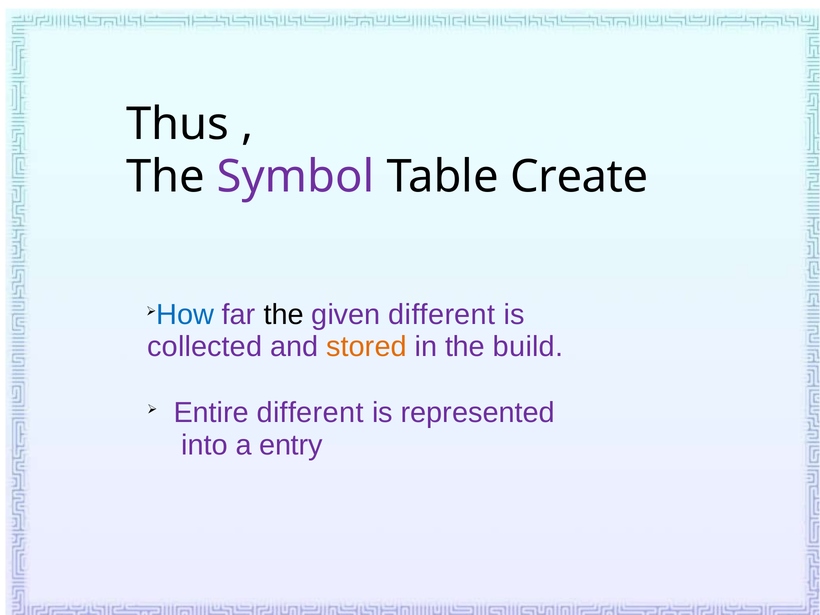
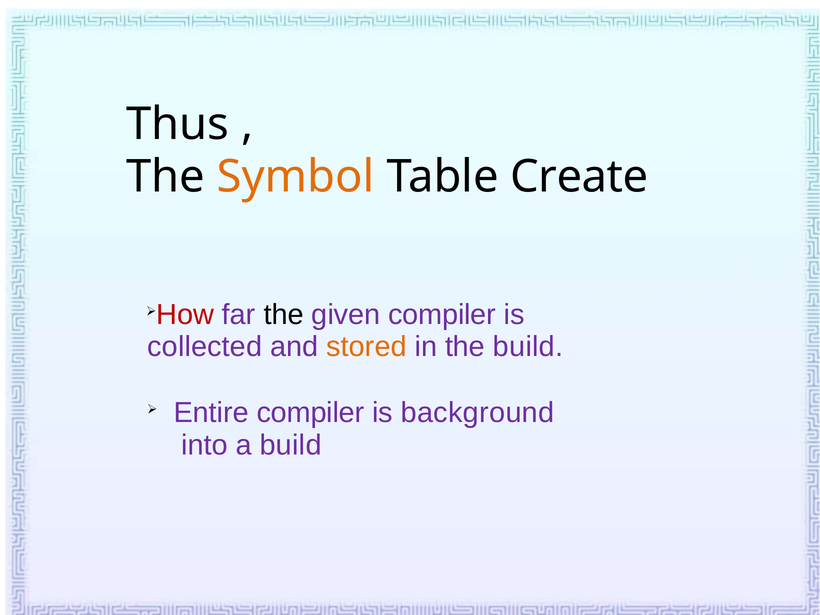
Symbol colour: purple -> orange
How colour: blue -> red
given different: different -> compiler
Entire different: different -> compiler
represented: represented -> background
a entry: entry -> build
